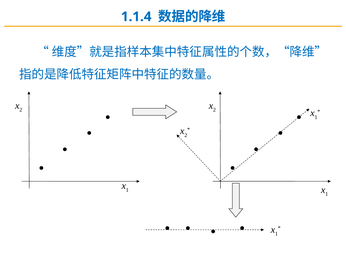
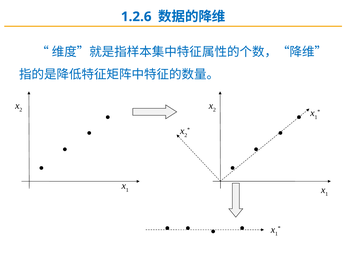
1.1.4: 1.1.4 -> 1.2.6
